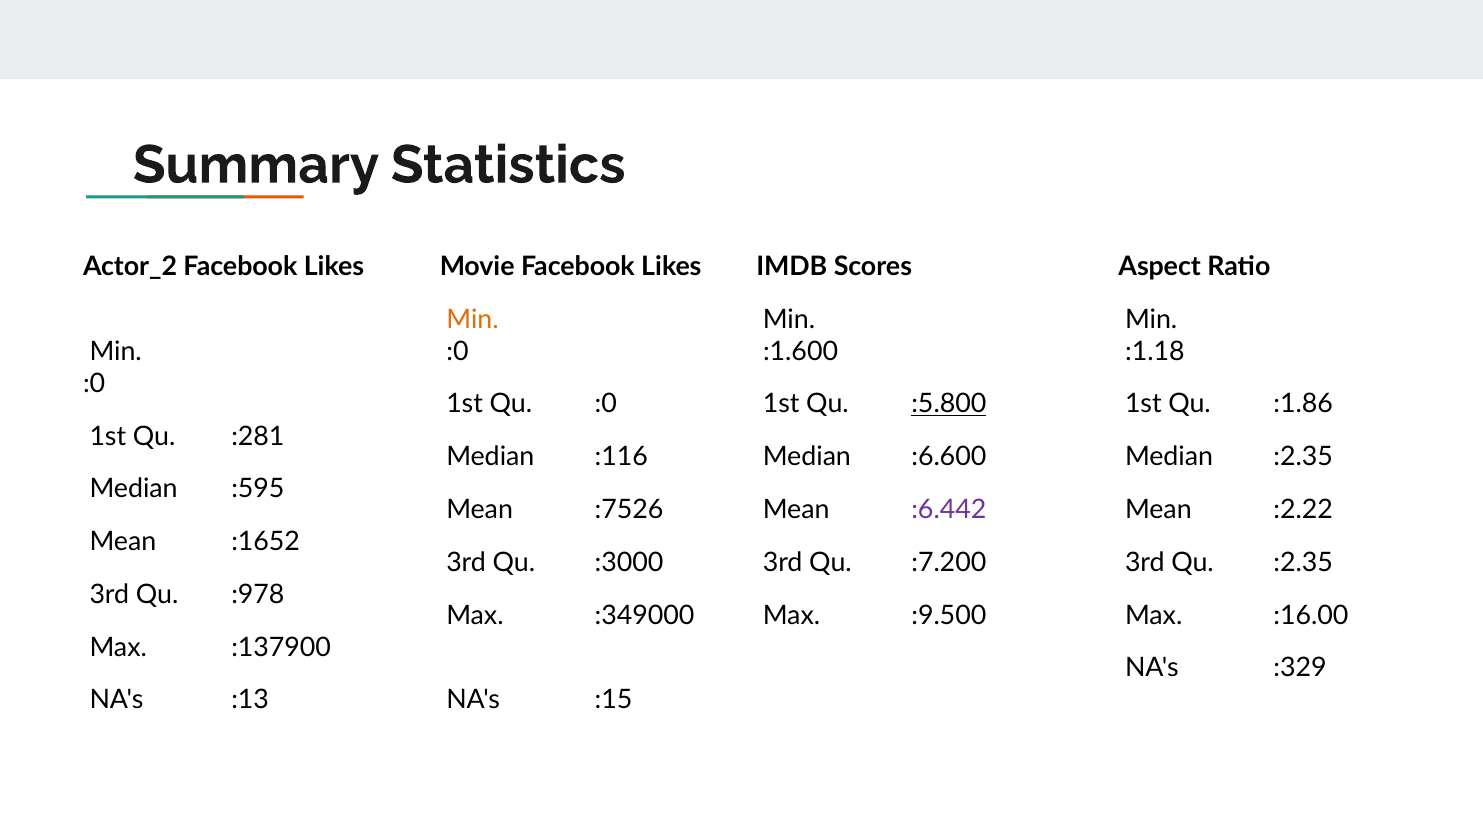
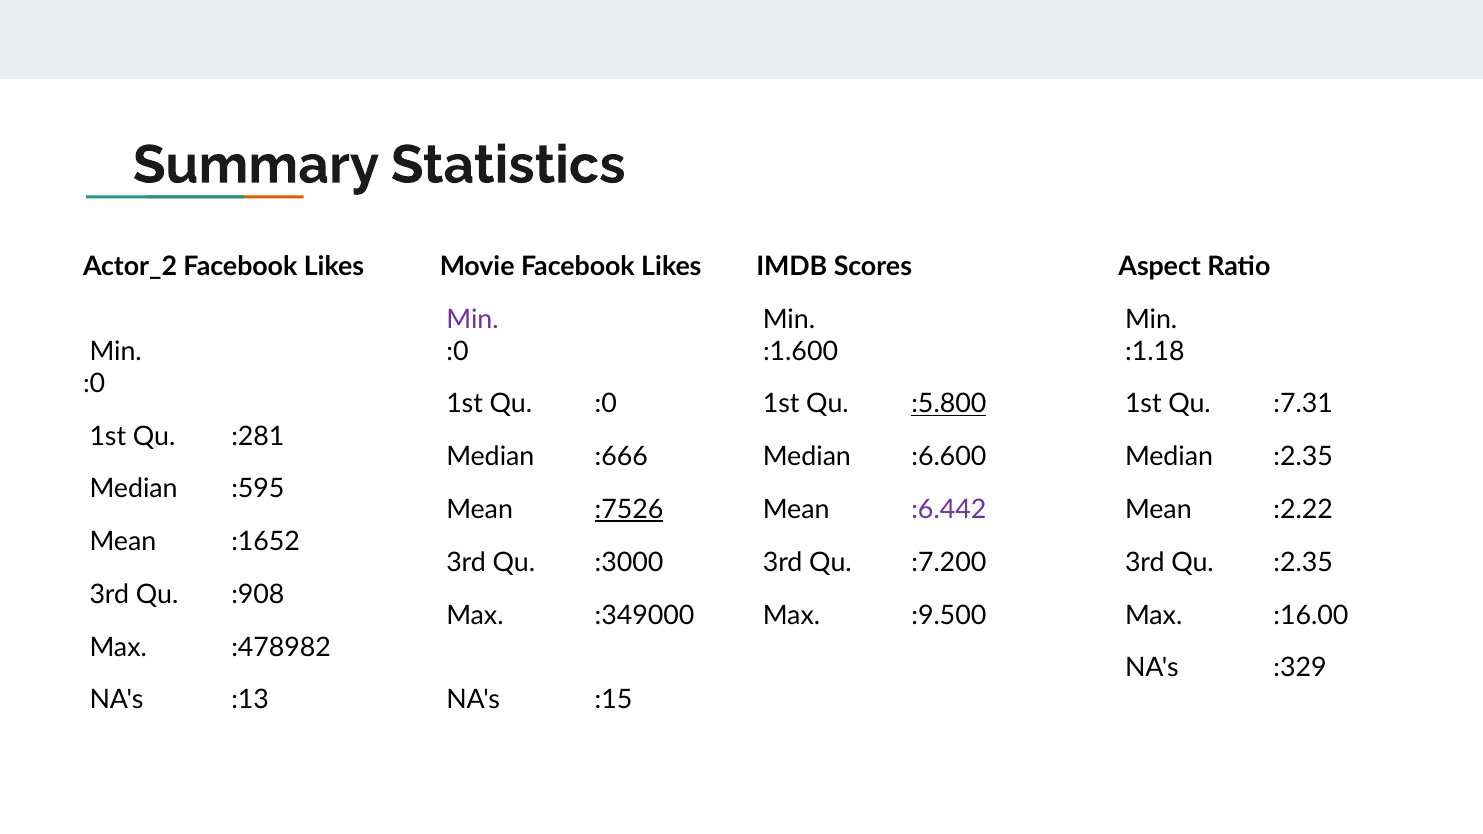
Min at (473, 319) colour: orange -> purple
:1.86: :1.86 -> :7.31
:116: :116 -> :666
:7526 underline: none -> present
:978: :978 -> :908
:137900: :137900 -> :478982
